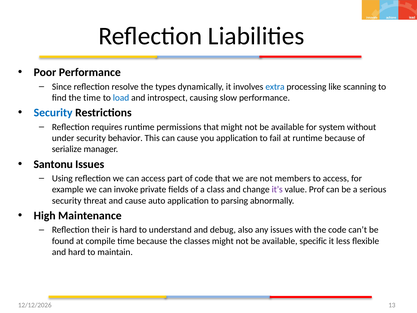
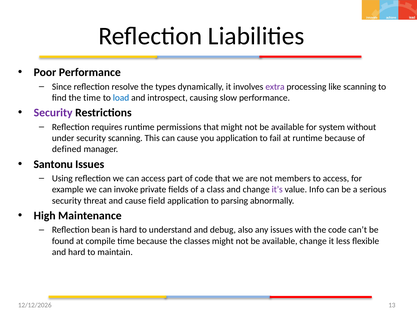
extra colour: blue -> purple
Security at (53, 113) colour: blue -> purple
security behavior: behavior -> scanning
serialize: serialize -> defined
Prof: Prof -> Info
auto: auto -> field
their: their -> bean
available specific: specific -> change
